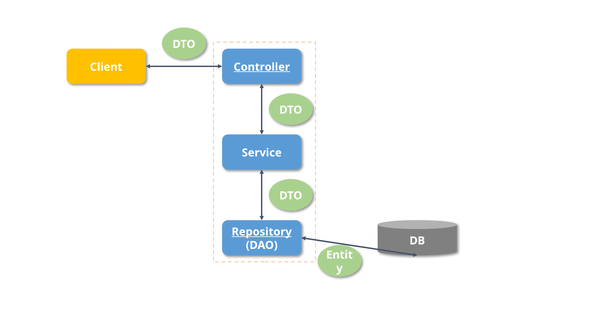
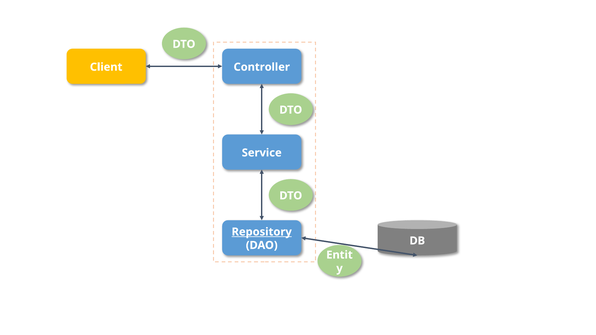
Controller underline: present -> none
